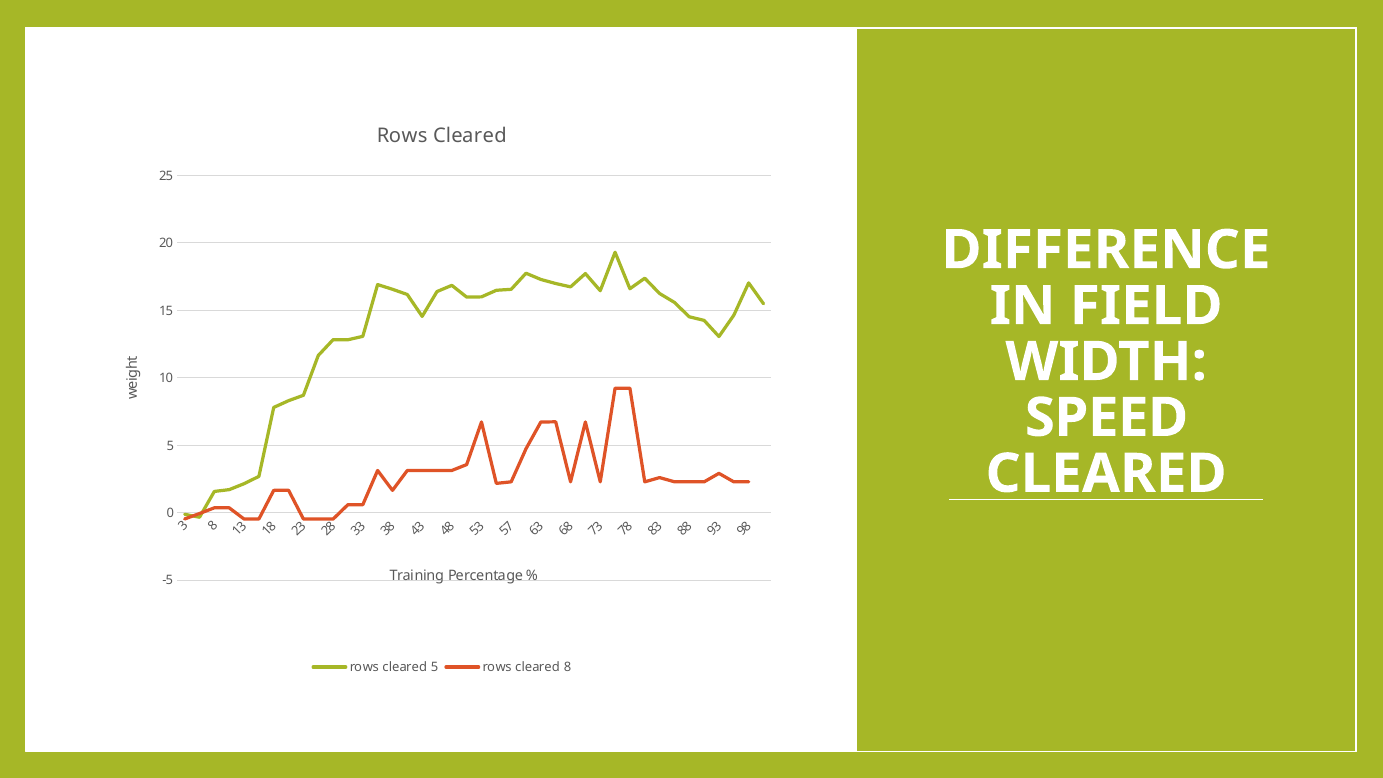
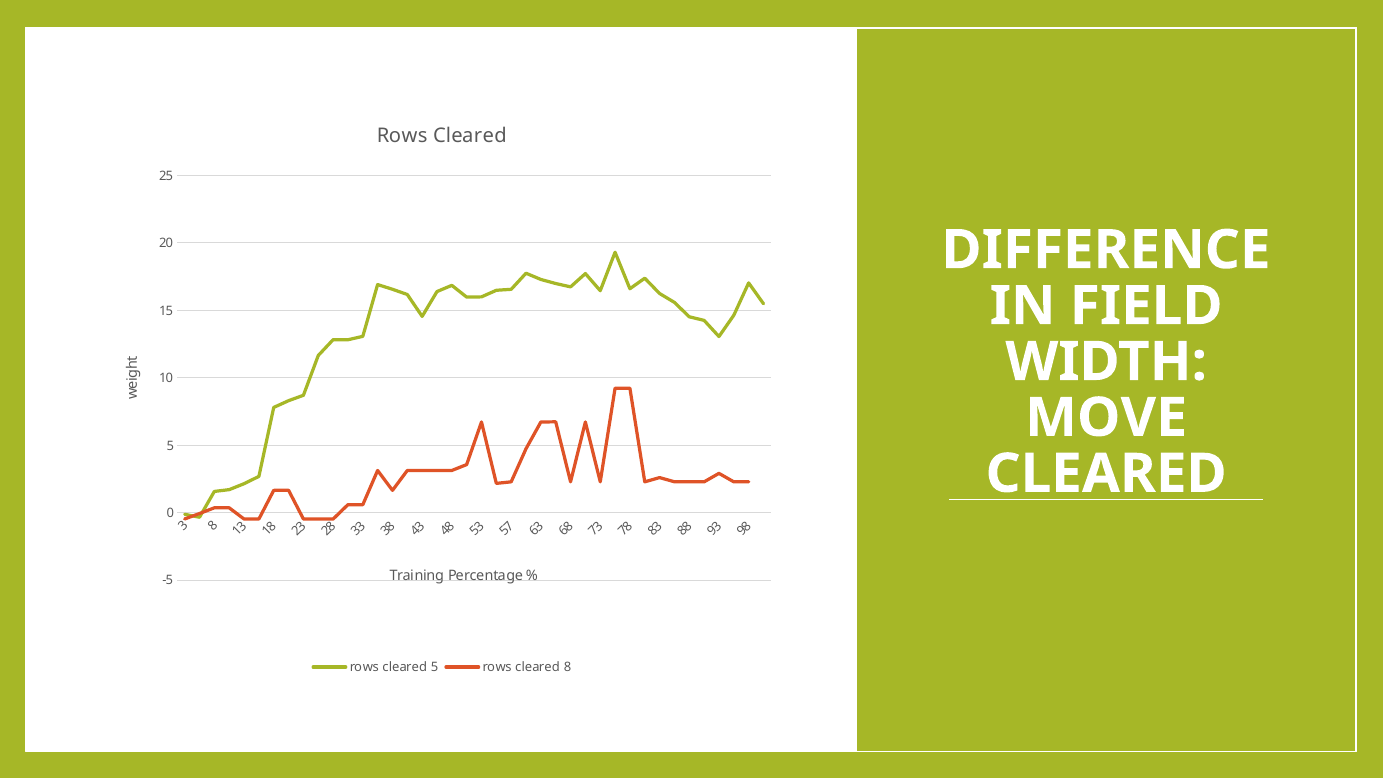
SPEED: SPEED -> MOVE
